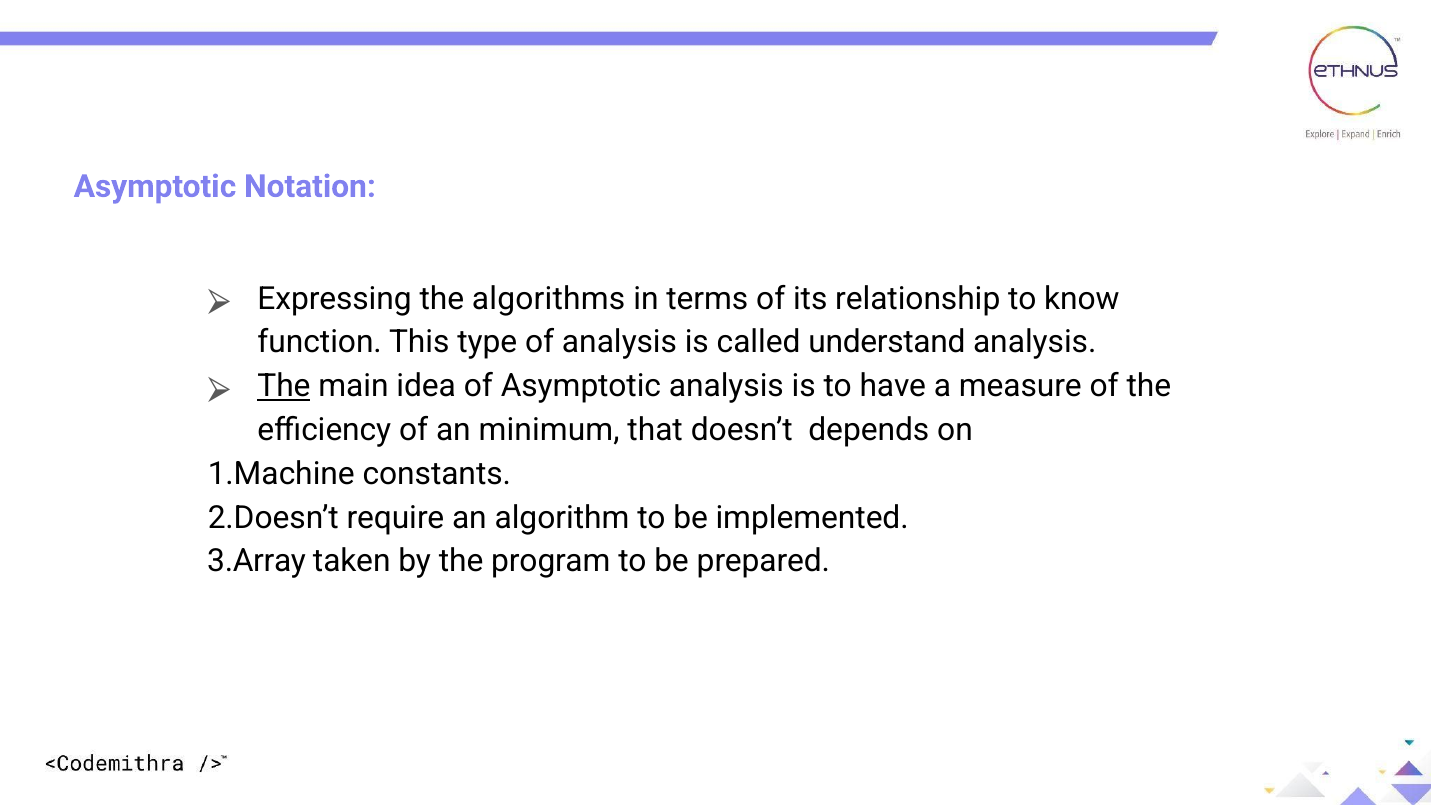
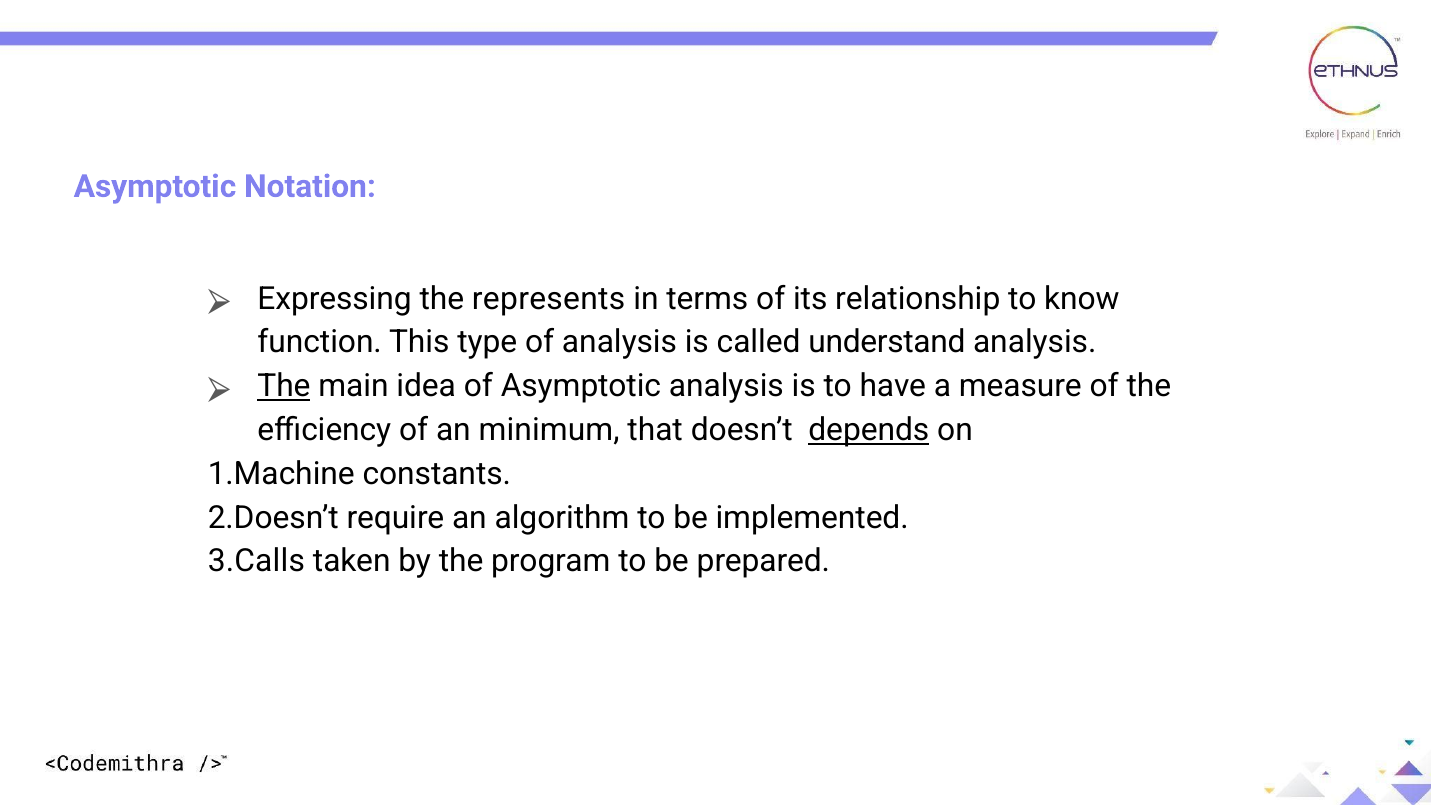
algorithms: algorithms -> represents
depends underline: none -> present
3.Array: 3.Array -> 3.Calls
